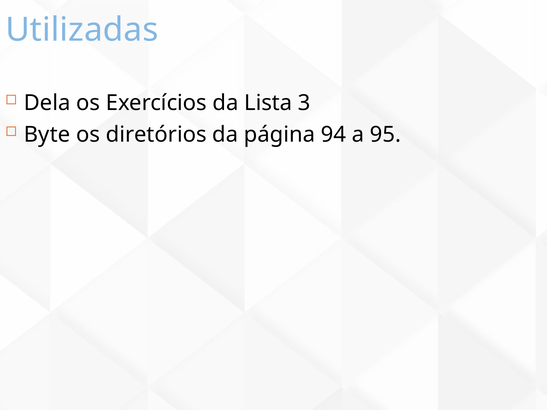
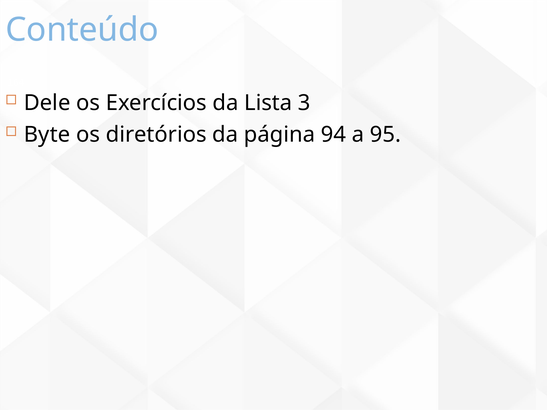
Utilizadas: Utilizadas -> Conteúdo
Dela: Dela -> Dele
